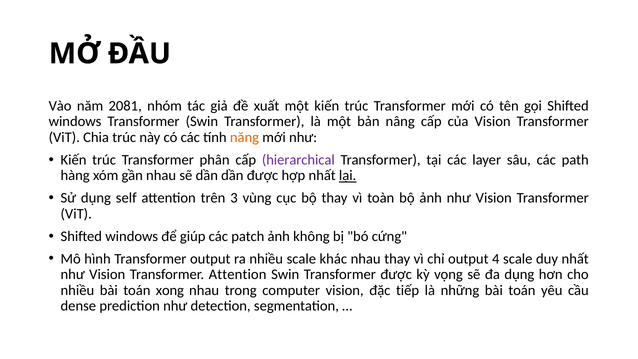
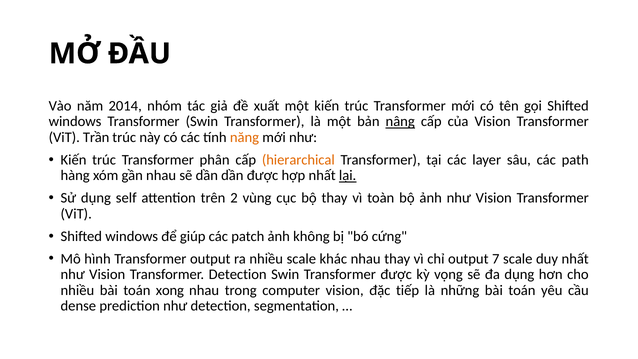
2081: 2081 -> 2014
nâng underline: none -> present
Chia: Chia -> Trần
hierarchical colour: purple -> orange
3: 3 -> 2
4: 4 -> 7
Transformer Attention: Attention -> Detection
